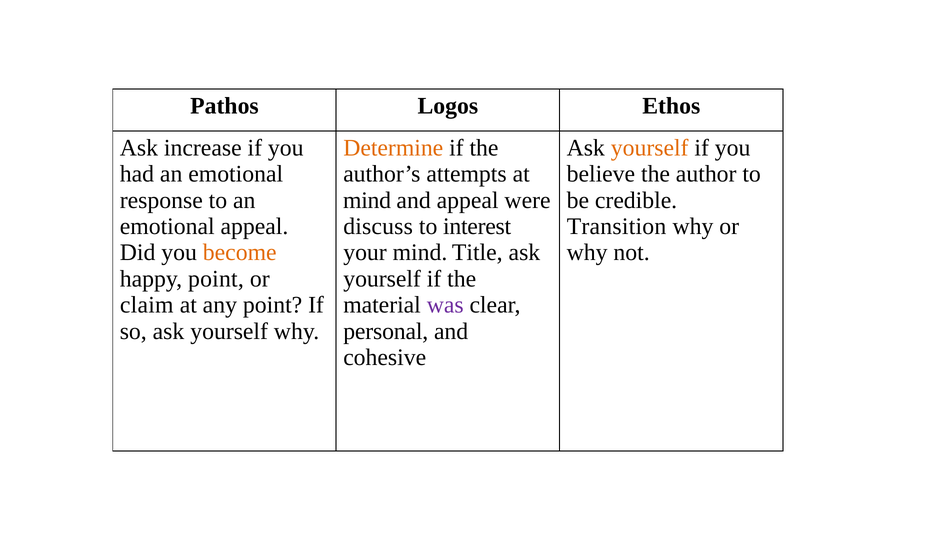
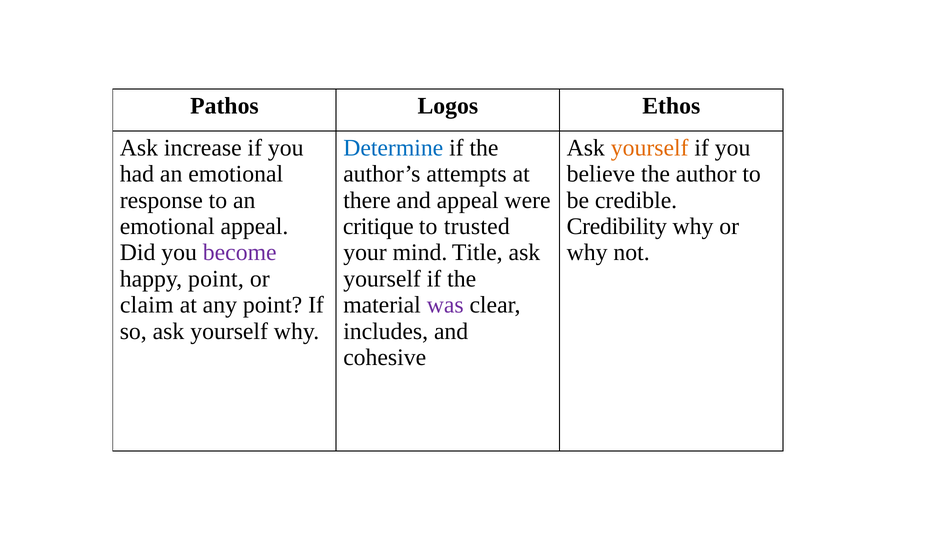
Determine colour: orange -> blue
mind at (367, 200): mind -> there
discuss: discuss -> critique
interest: interest -> trusted
Transition: Transition -> Credibility
become colour: orange -> purple
personal: personal -> includes
